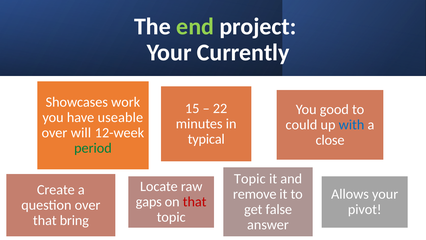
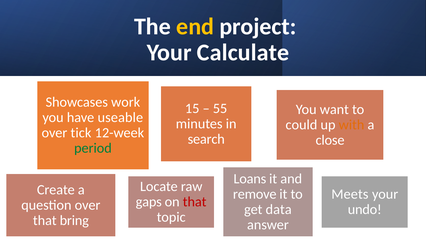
end colour: light green -> yellow
Currently: Currently -> Calculate
22: 22 -> 55
good: good -> want
with colour: blue -> orange
will: will -> tick
typical: typical -> search
Topic at (250, 178): Topic -> Loans
Allows: Allows -> Meets
false: false -> data
pivot: pivot -> undo
